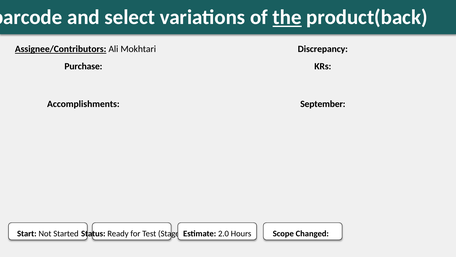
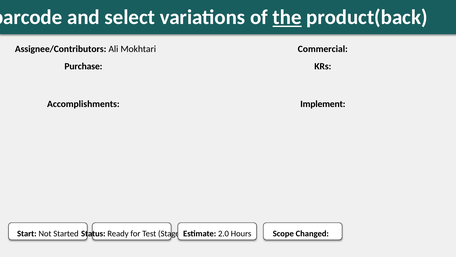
Assignee/Contributors underline: present -> none
Discrepancy: Discrepancy -> Commercial
September: September -> Implement
